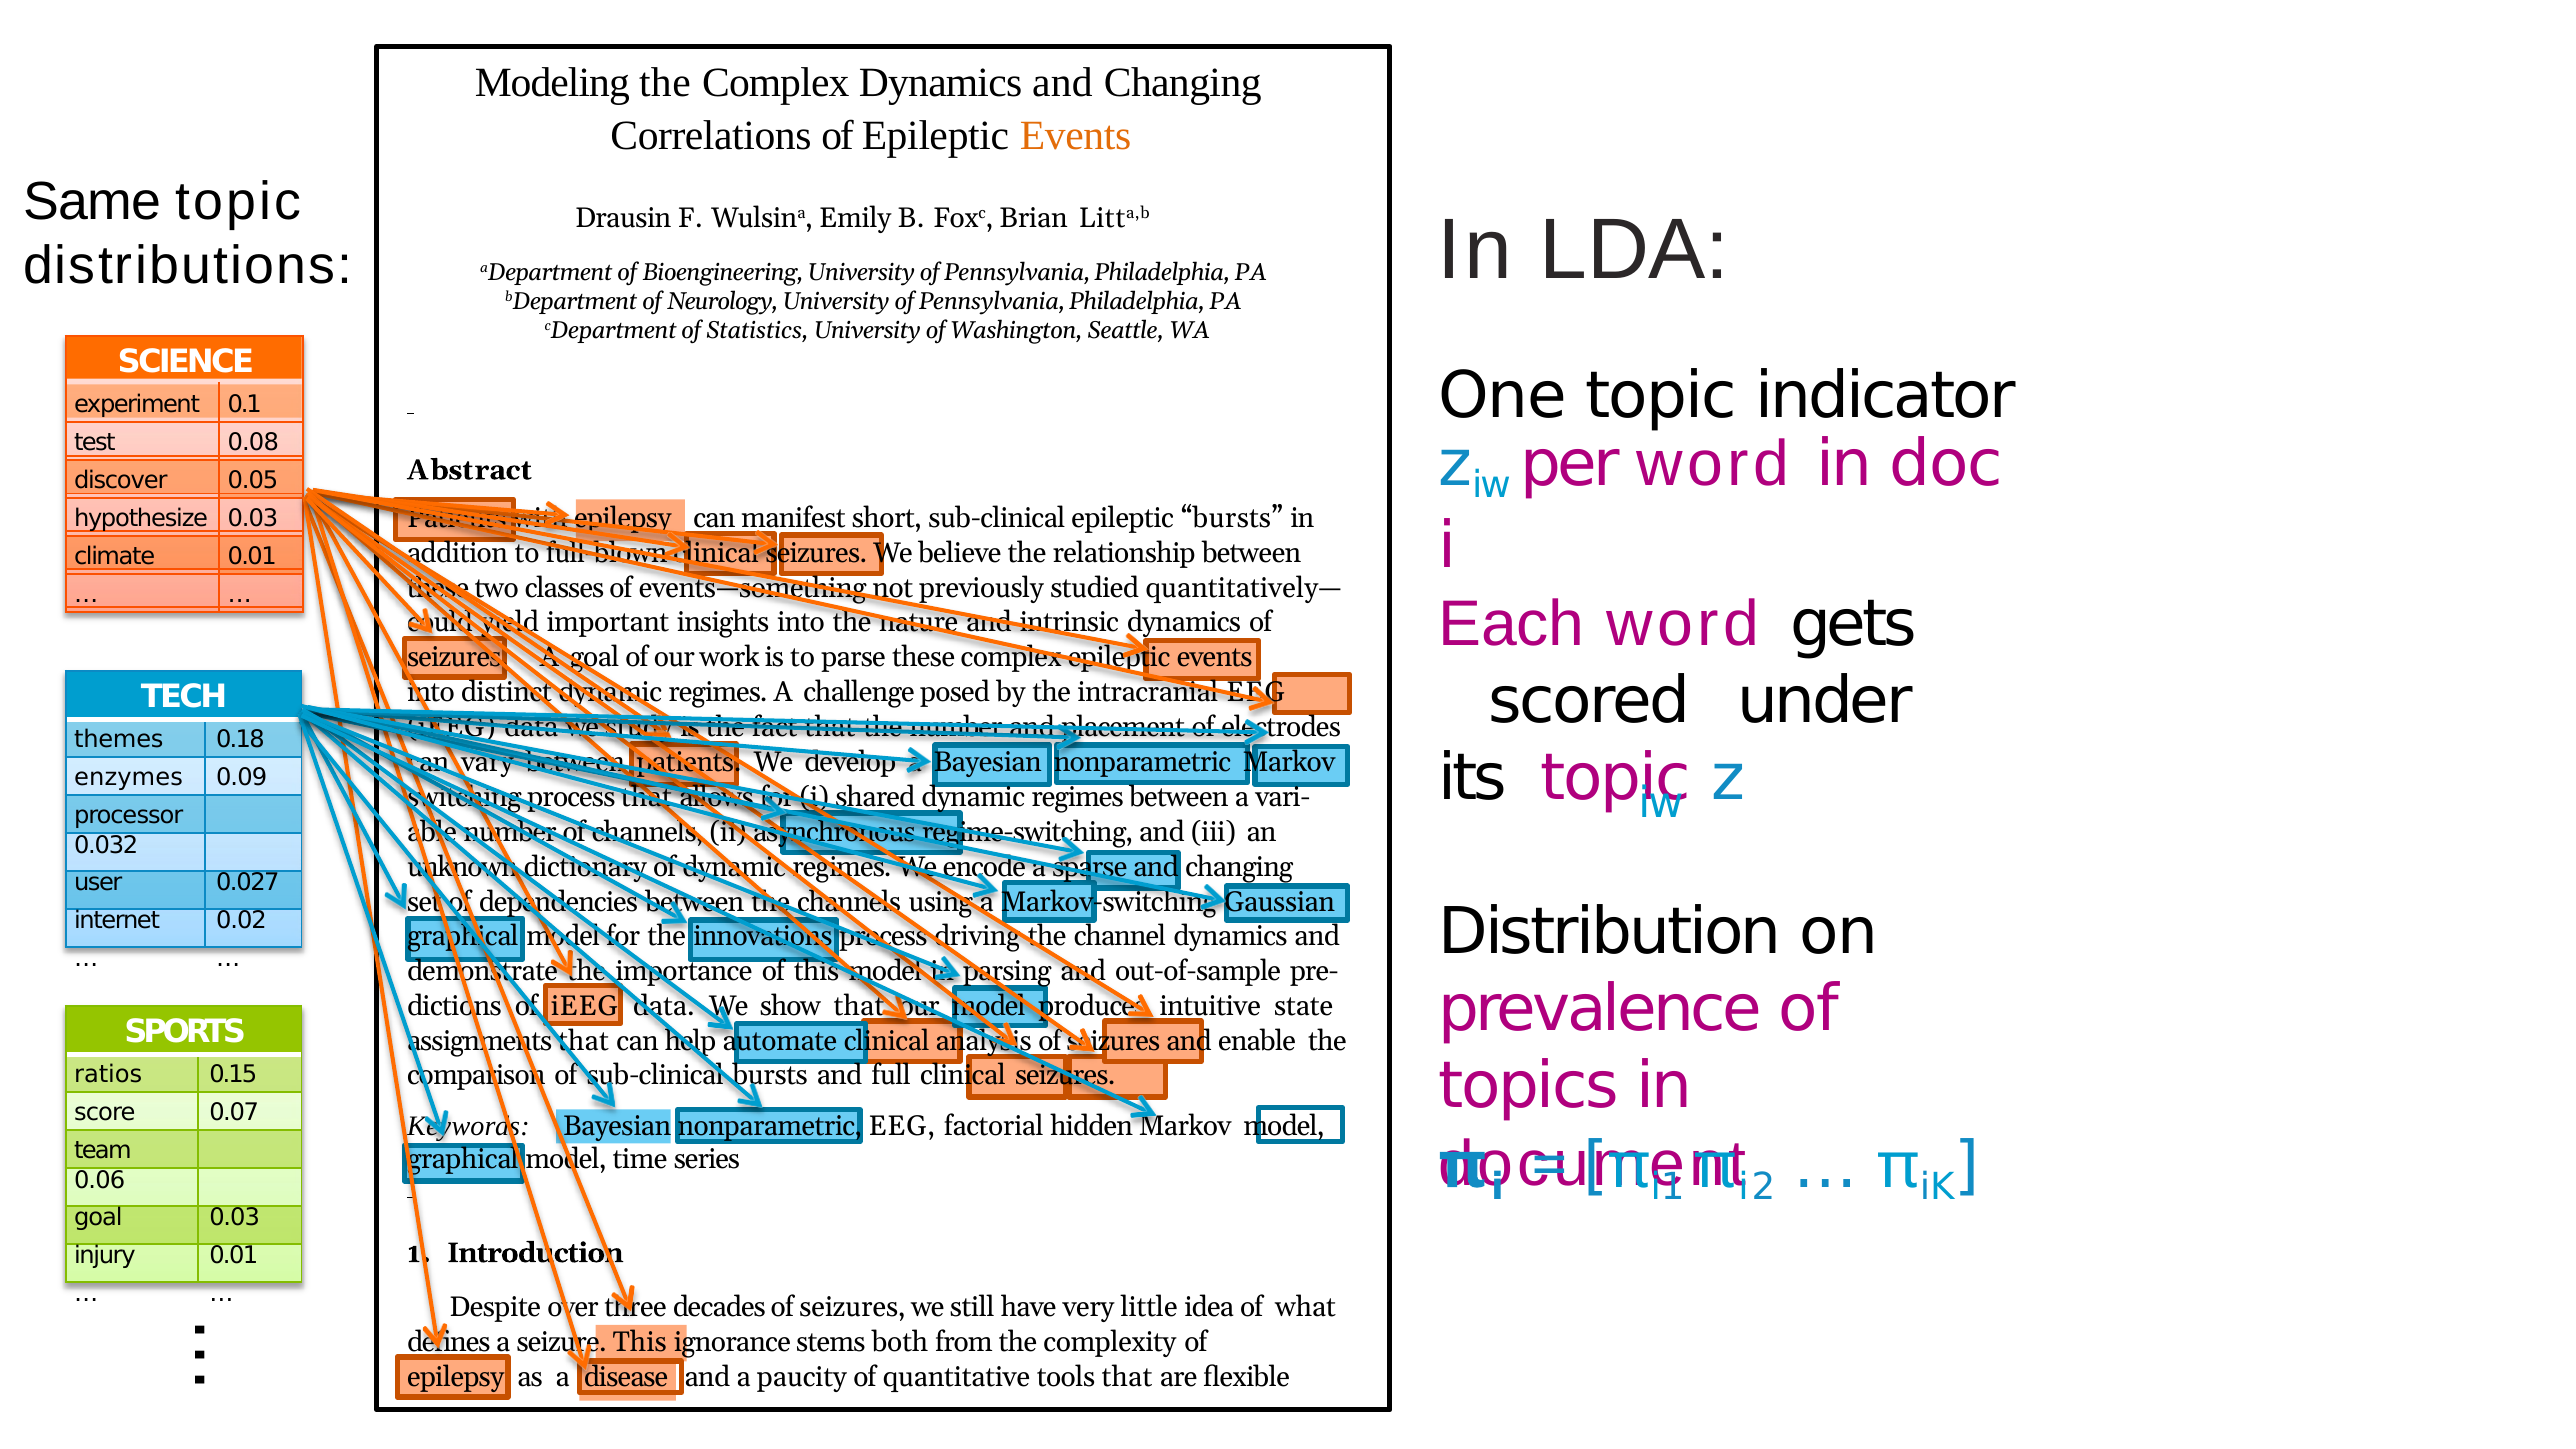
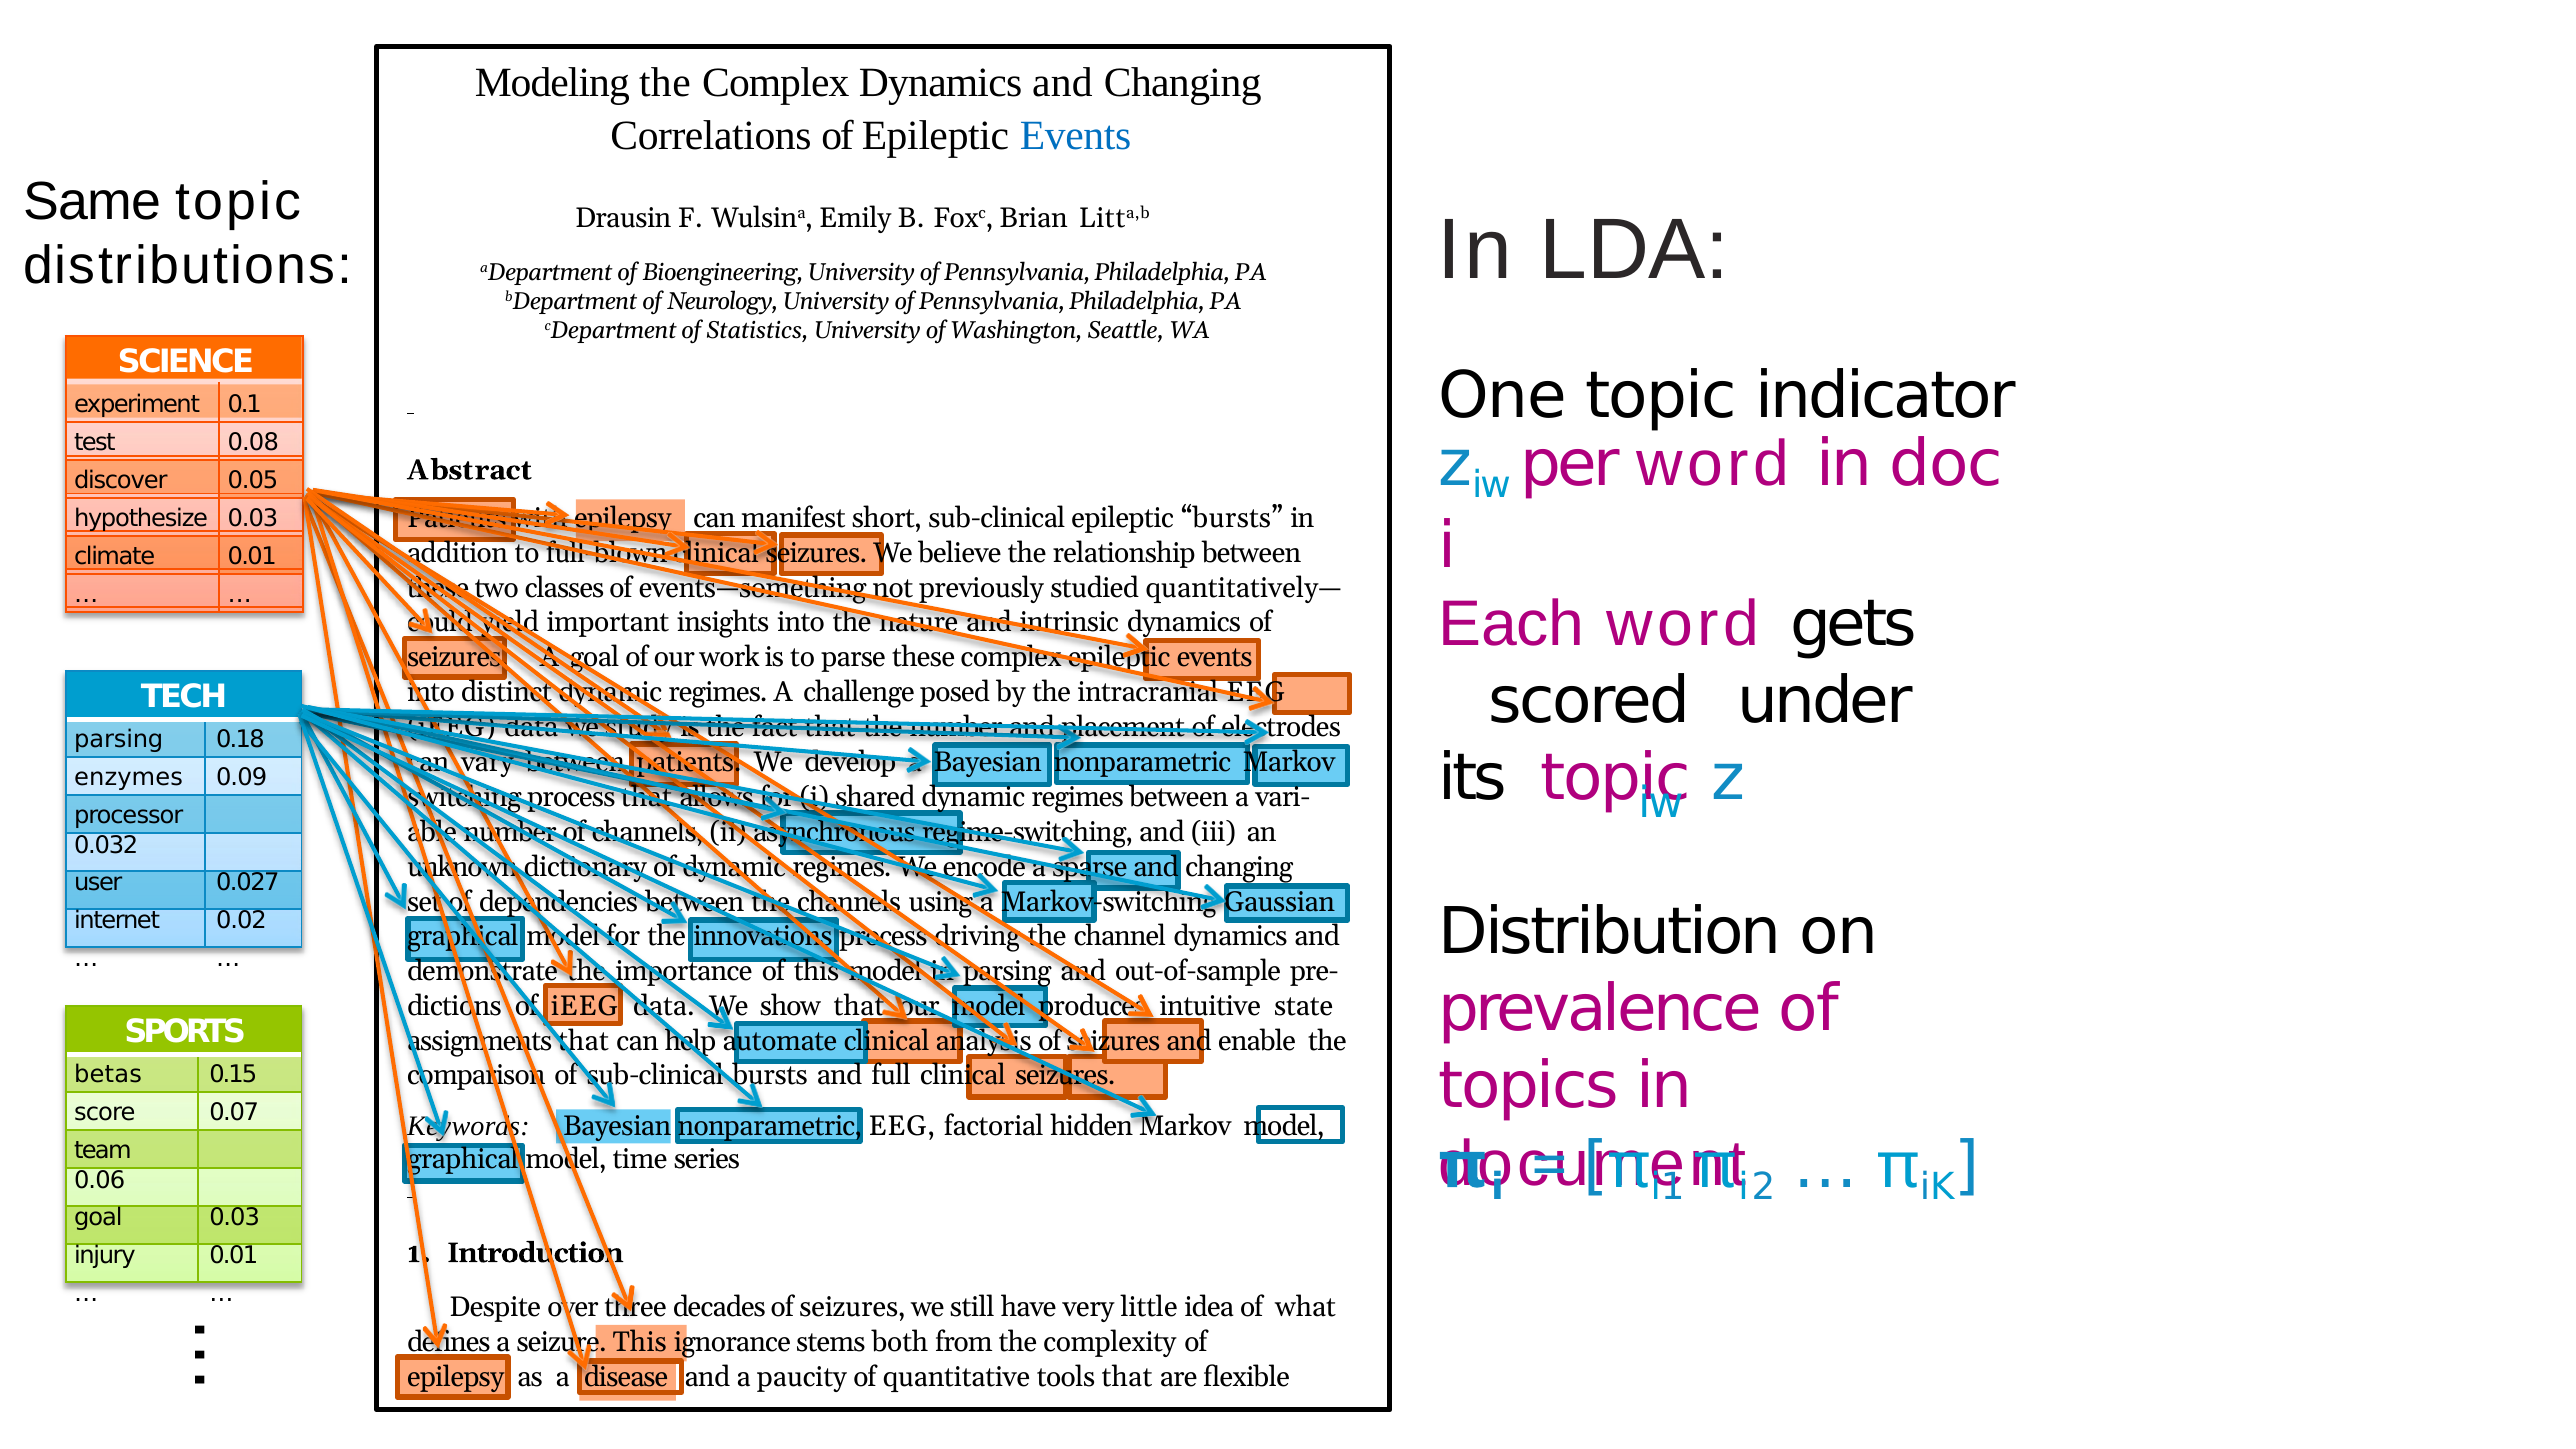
Events at (1076, 136) colour: orange -> blue
themes at (119, 740): themes -> parsing
ratios: ratios -> betas
